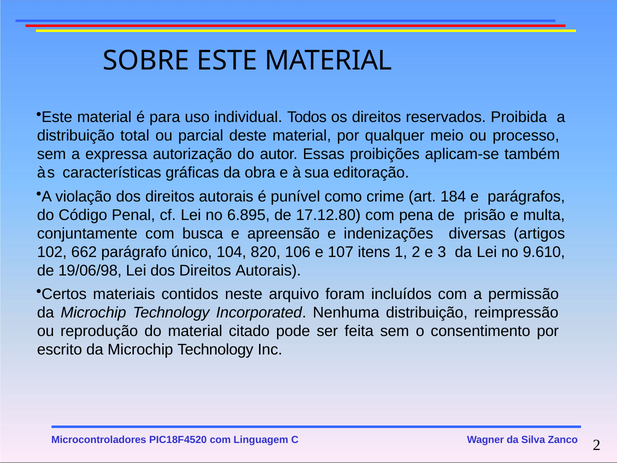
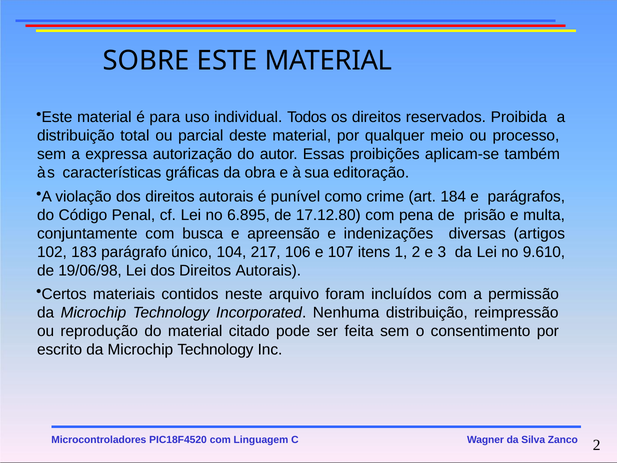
662: 662 -> 183
820: 820 -> 217
